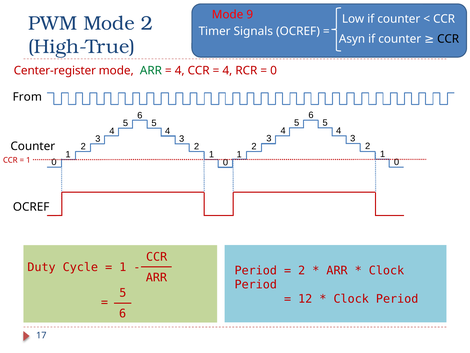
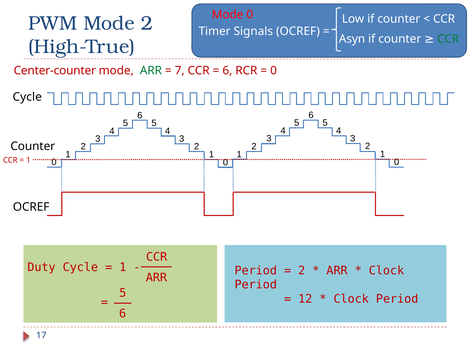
Mode 9: 9 -> 0
CCR at (448, 39) colour: black -> green
Center-register: Center-register -> Center-counter
4 at (180, 71): 4 -> 7
4 at (227, 71): 4 -> 6
From at (27, 97): From -> Cycle
